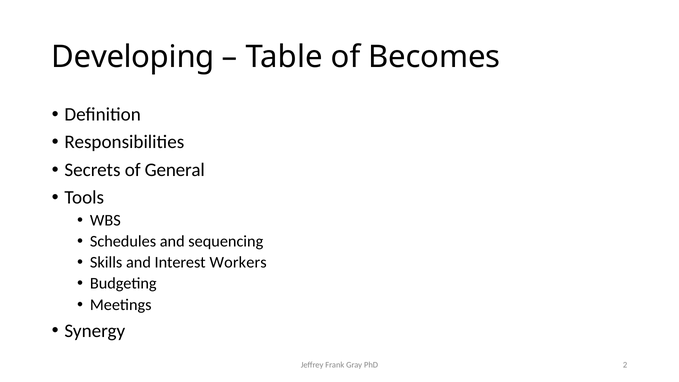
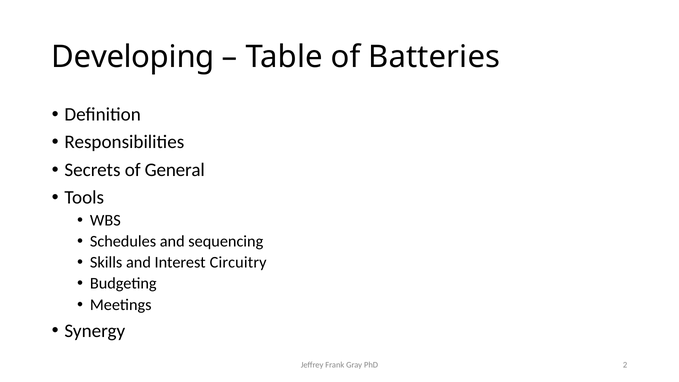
Becomes: Becomes -> Batteries
Workers: Workers -> Circuitry
